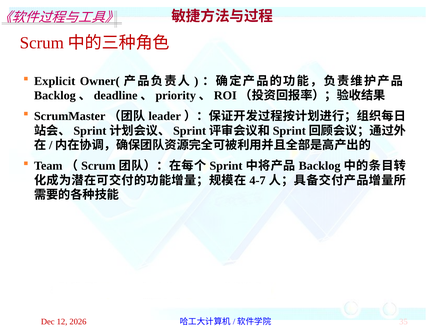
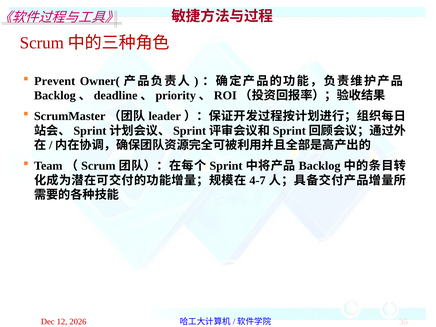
Explicit: Explicit -> Prevent
